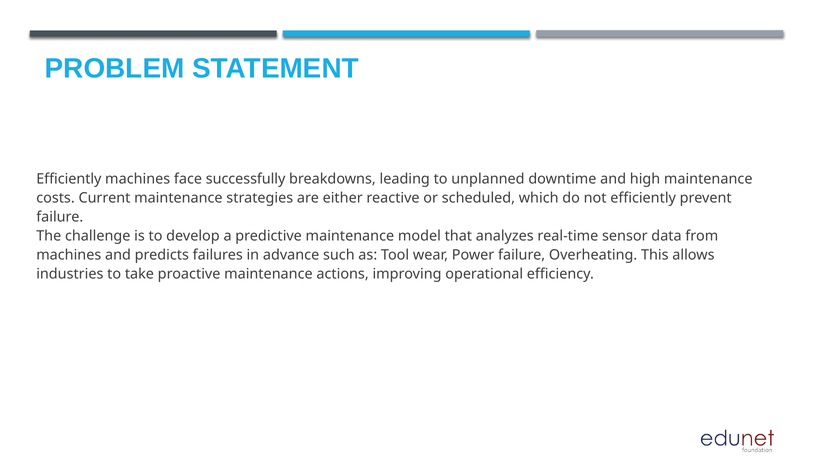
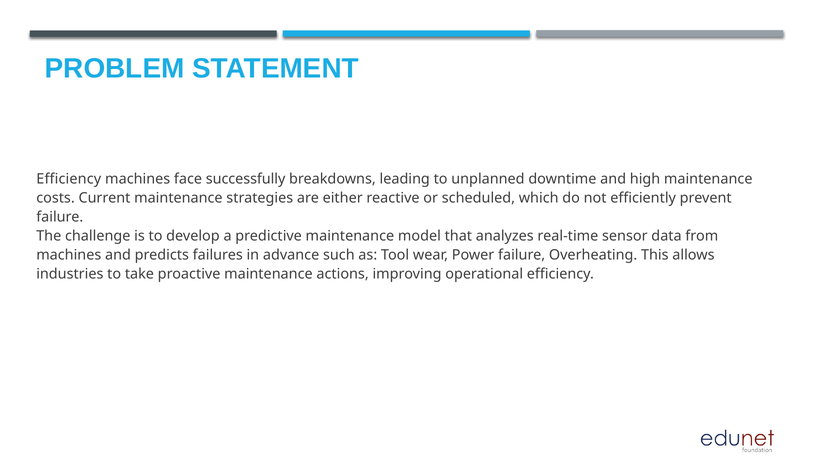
Efficiently at (69, 179): Efficiently -> Efficiency
